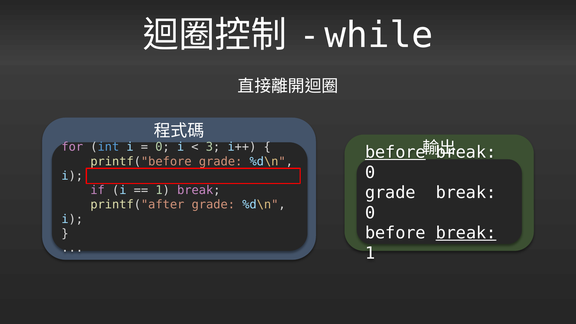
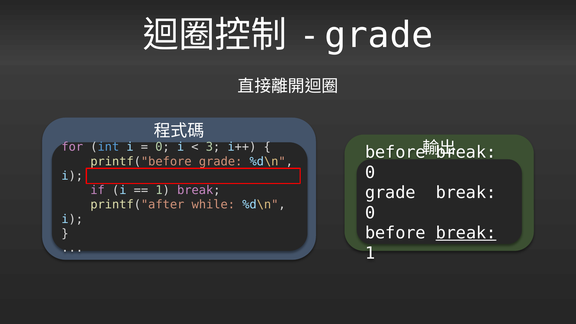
while at (379, 35): while -> grade
before at (395, 152) underline: present -> none
printf("after grade: grade -> while
